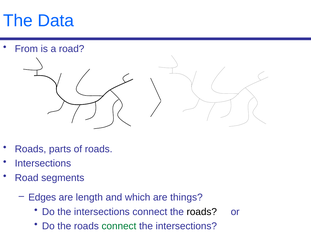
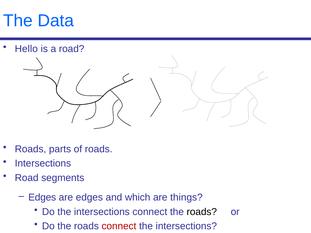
From: From -> Hello
are length: length -> edges
connect at (119, 226) colour: green -> red
